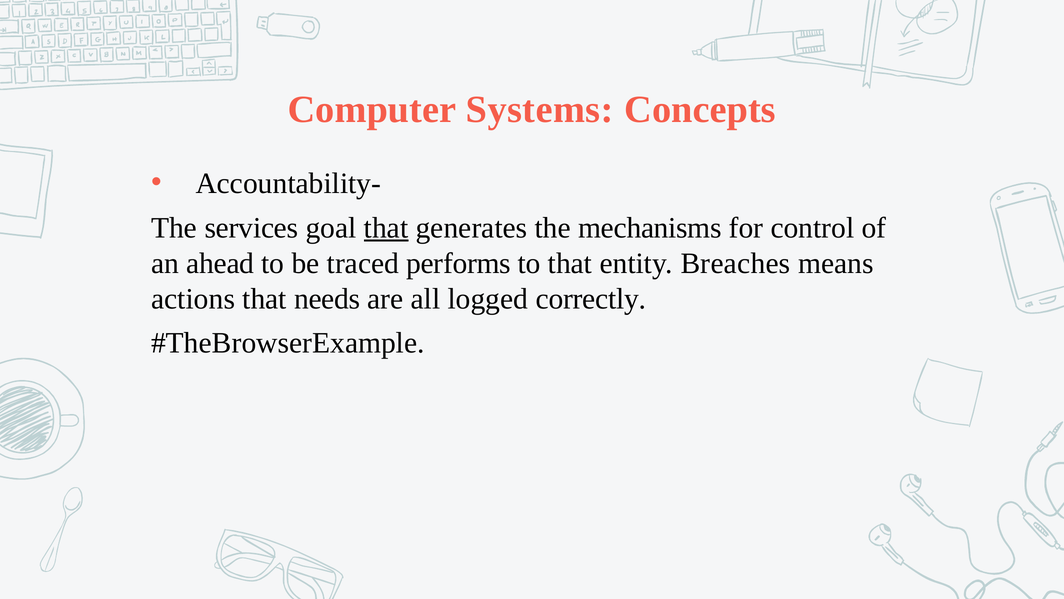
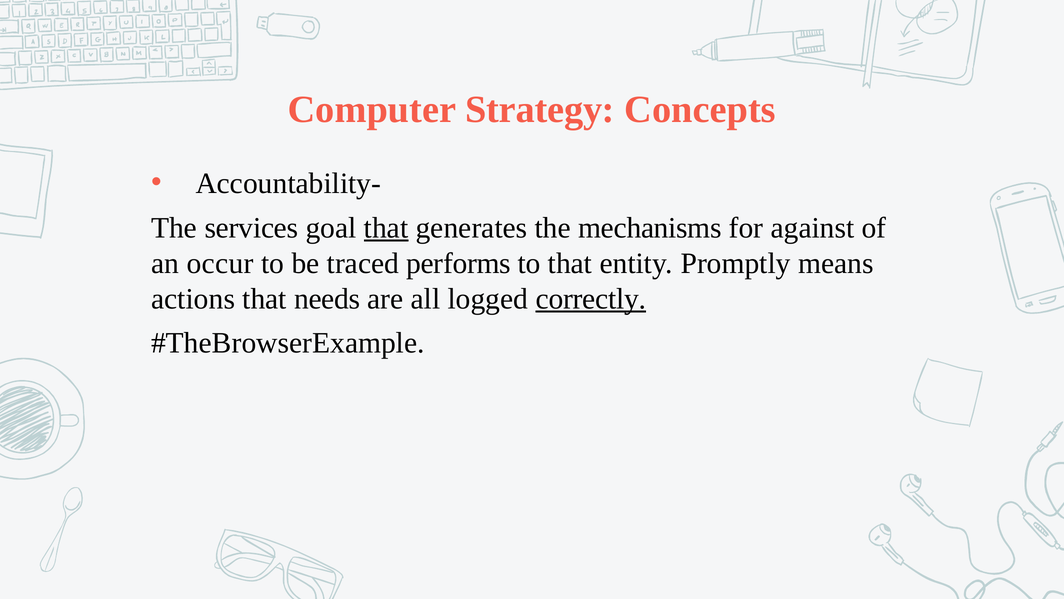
Systems: Systems -> Strategy
control: control -> against
ahead: ahead -> occur
Breaches: Breaches -> Promptly
correctly underline: none -> present
